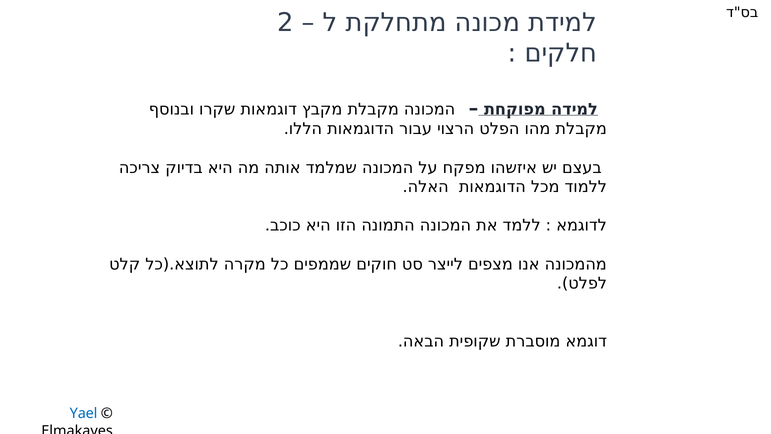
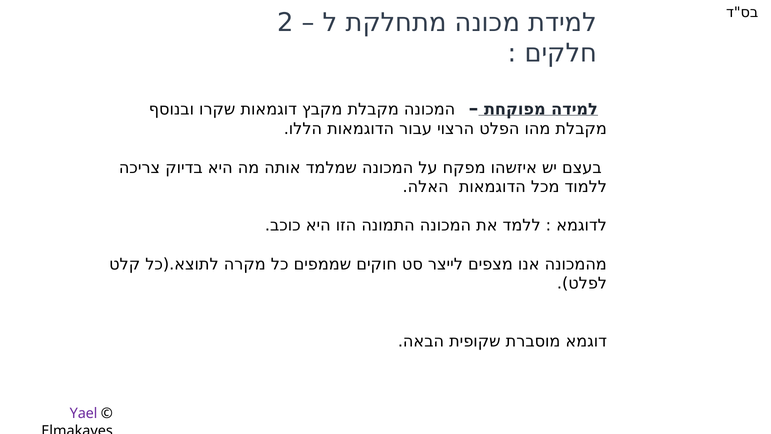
Yael colour: blue -> purple
